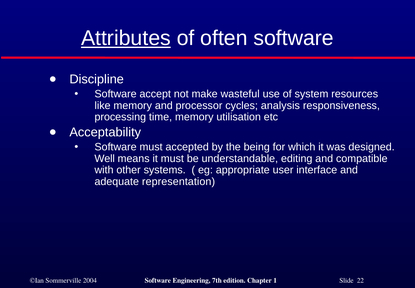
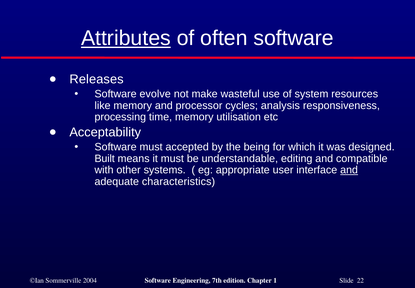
Discipline: Discipline -> Releases
accept: accept -> evolve
Well: Well -> Built
and at (349, 170) underline: none -> present
representation: representation -> characteristics
